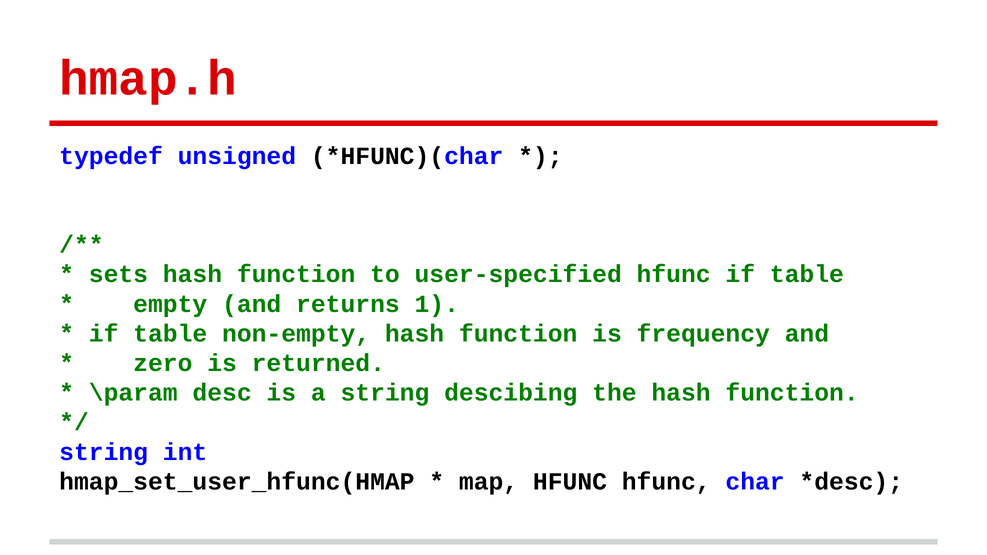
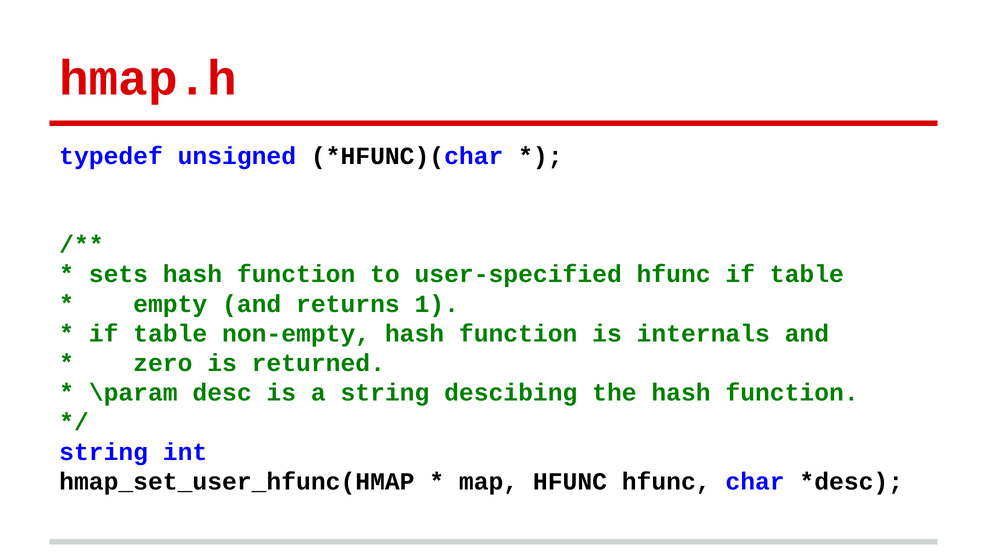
frequency: frequency -> internals
